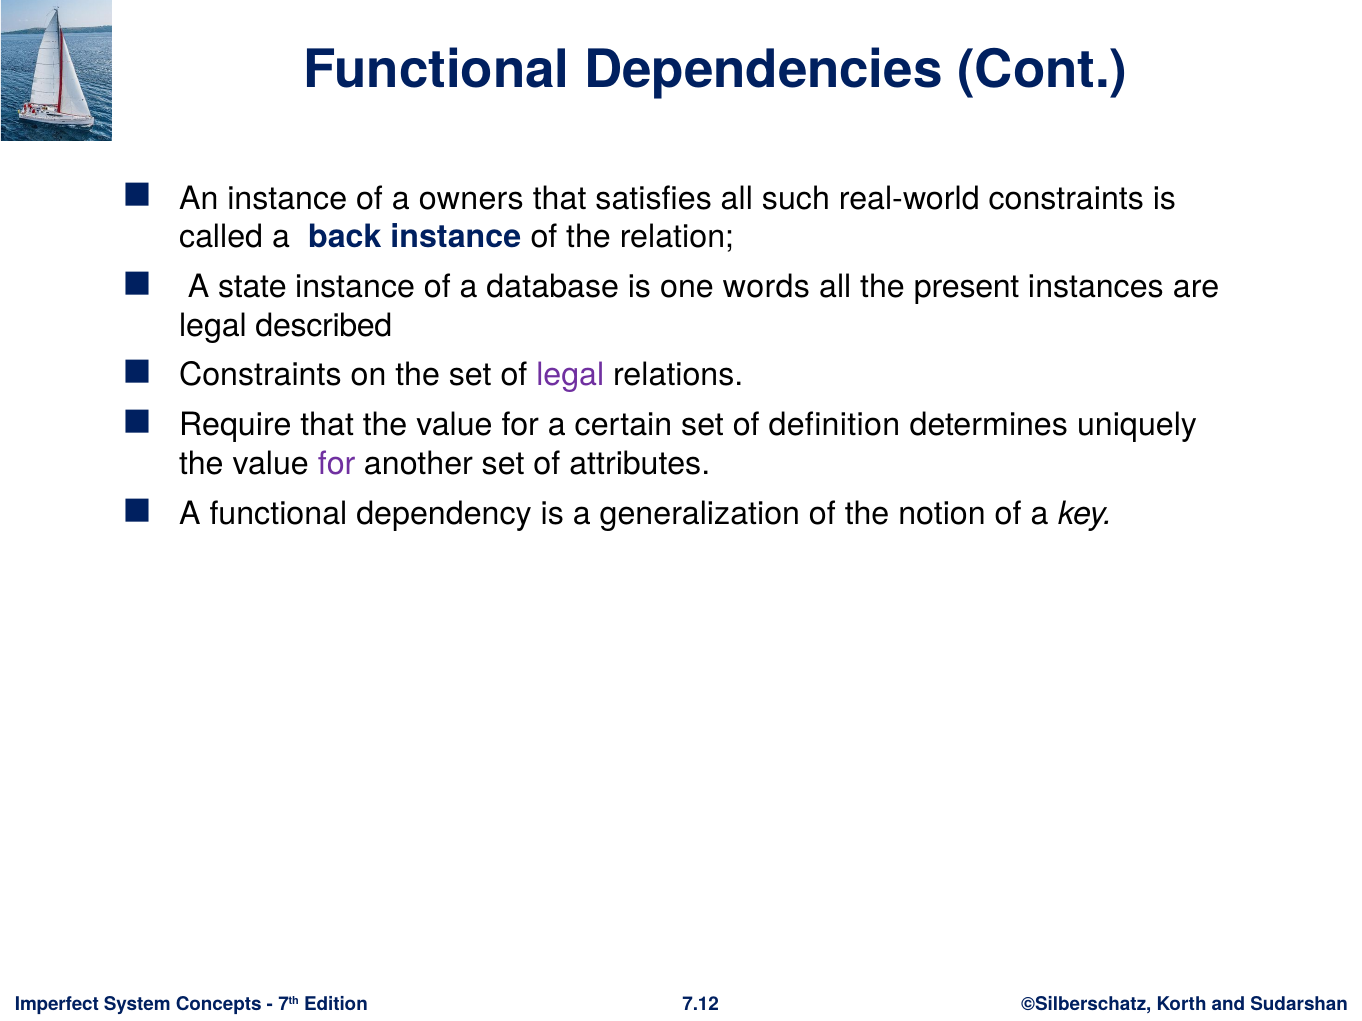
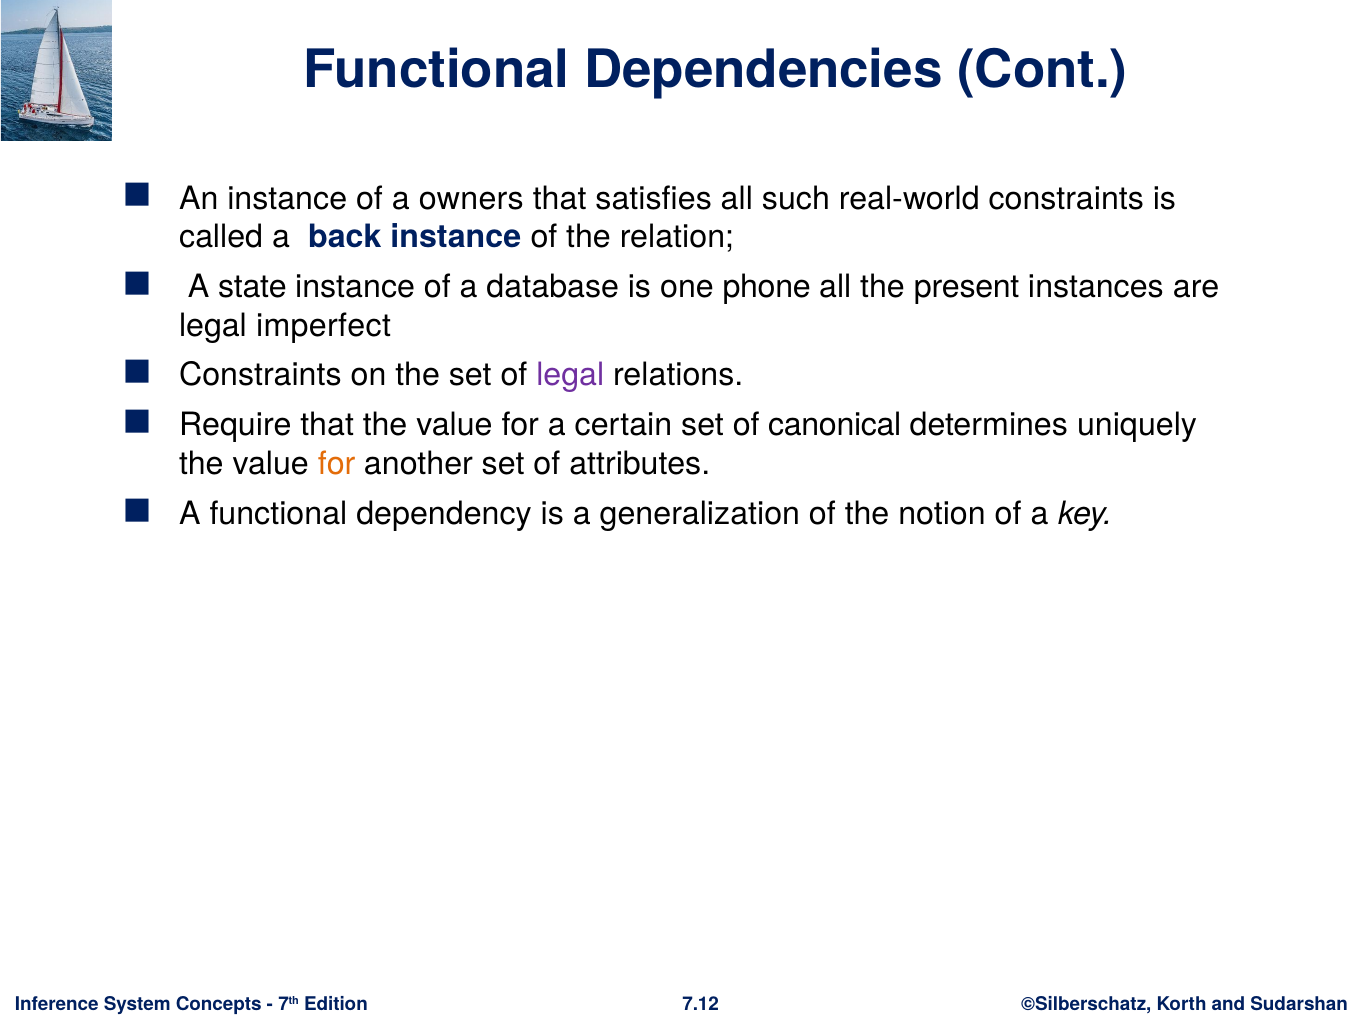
words: words -> phone
described: described -> imperfect
definition: definition -> canonical
for at (337, 464) colour: purple -> orange
Imperfect: Imperfect -> Inference
